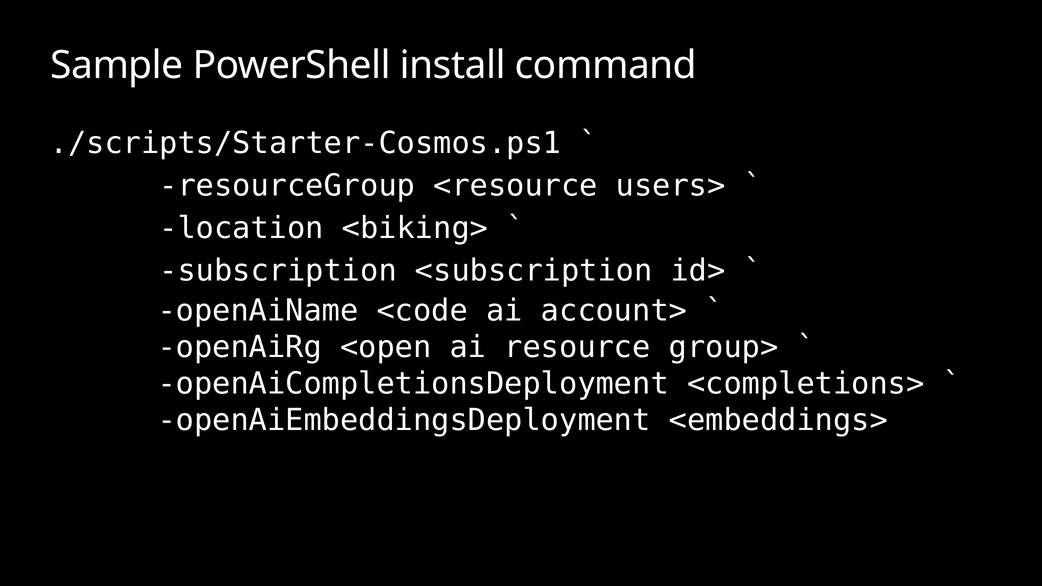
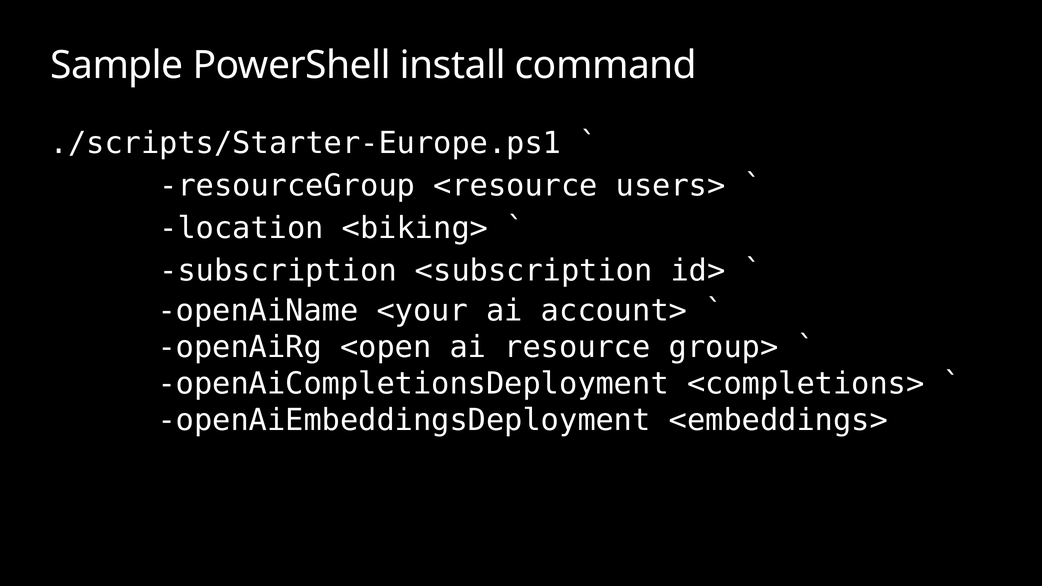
./scripts/Starter-Cosmos.ps1: ./scripts/Starter-Cosmos.ps1 -> ./scripts/Starter-Europe.ps1
<code: <code -> <your
